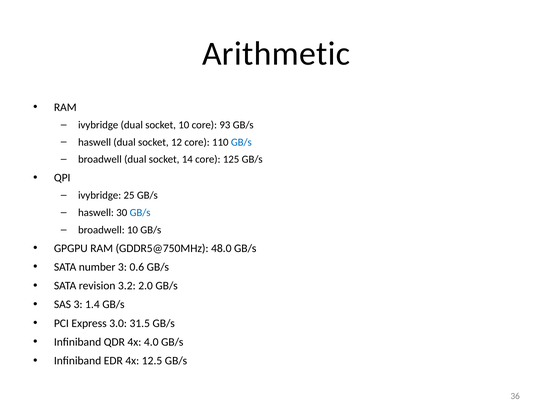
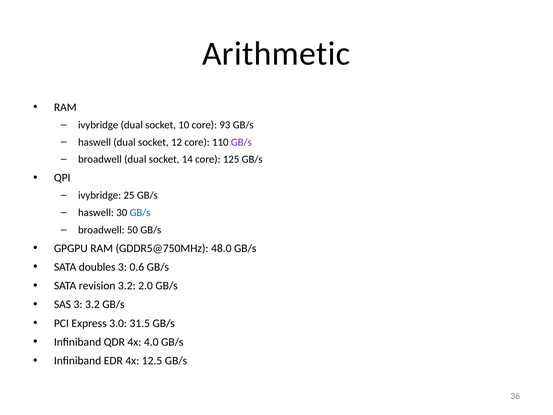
GB/s at (241, 142) colour: blue -> purple
broadwell 10: 10 -> 50
number: number -> doubles
3 1.4: 1.4 -> 3.2
